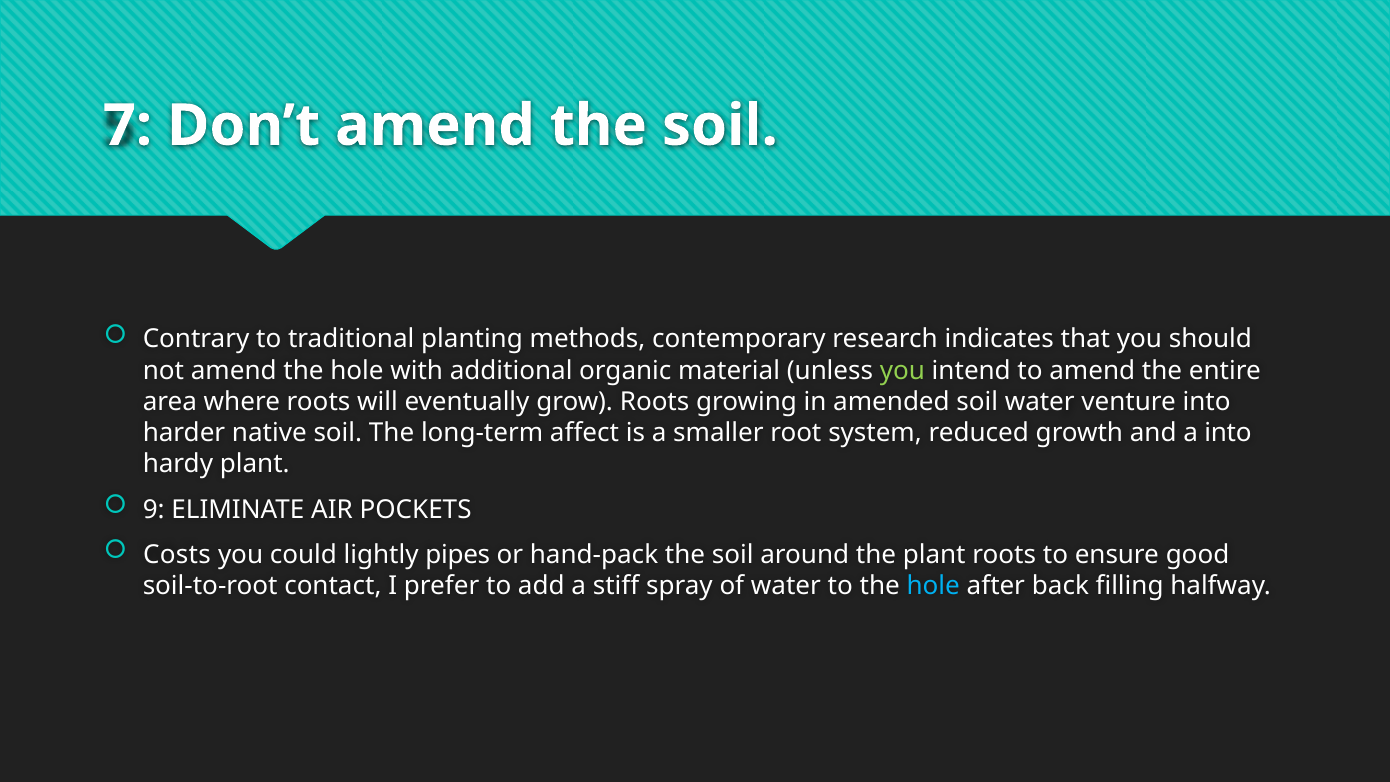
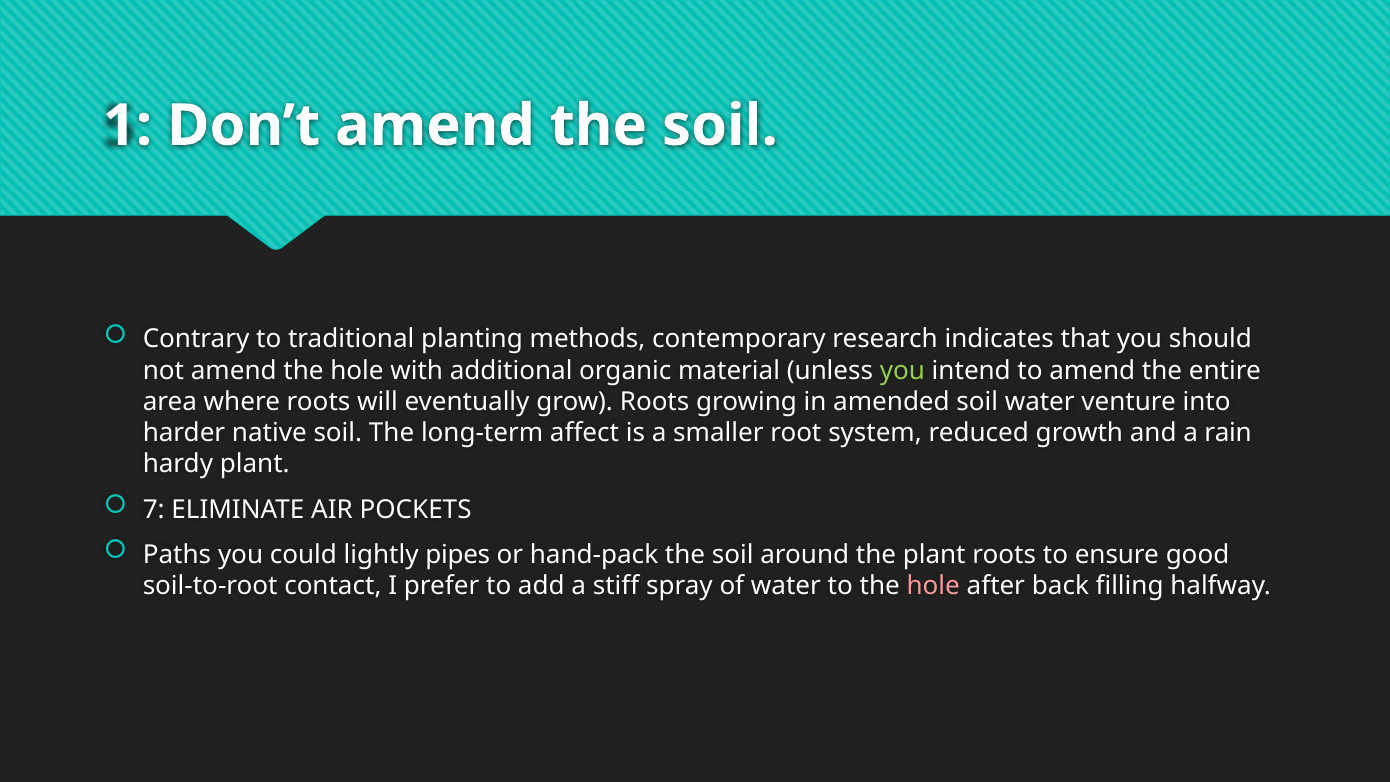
7: 7 -> 1
a into: into -> rain
9: 9 -> 7
Costs: Costs -> Paths
hole at (933, 586) colour: light blue -> pink
